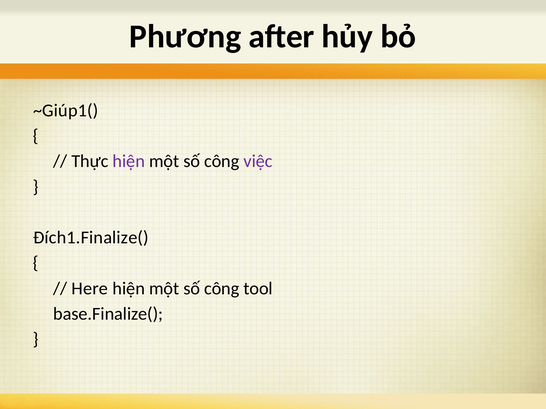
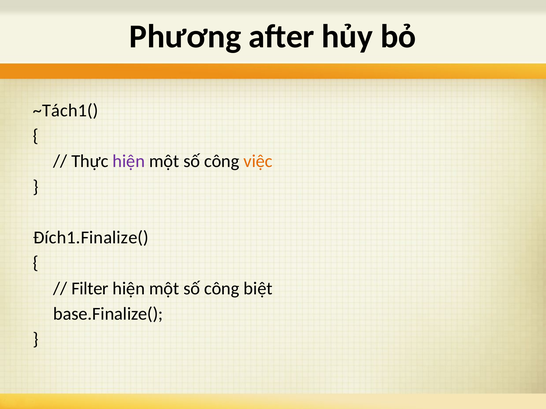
~Giúp1(: ~Giúp1( -> ~Tách1(
việc colour: purple -> orange
Here: Here -> Filter
tool: tool -> biệt
